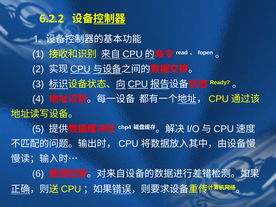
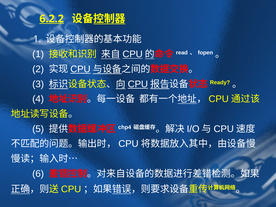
6.2.2 underline: none -> present
